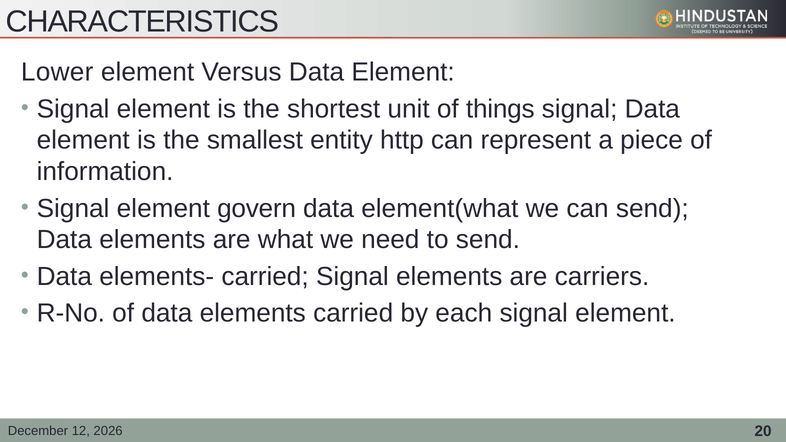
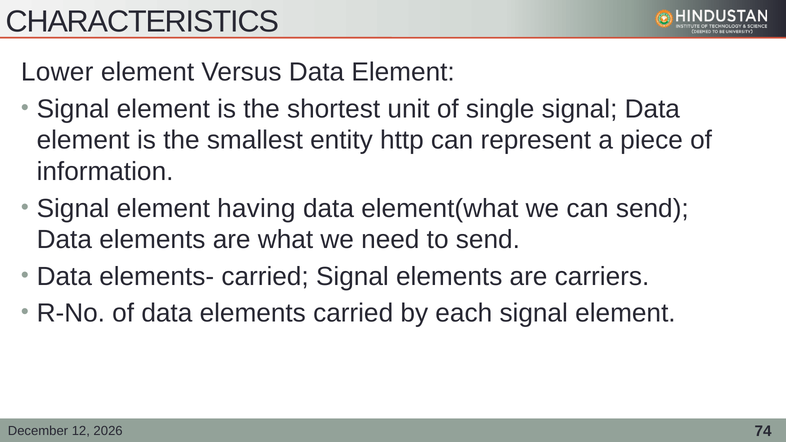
things: things -> single
govern: govern -> having
20: 20 -> 74
